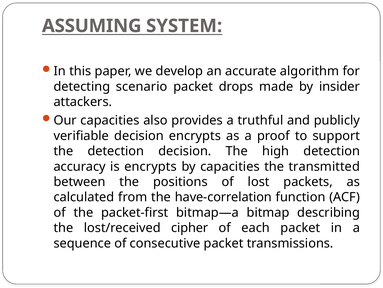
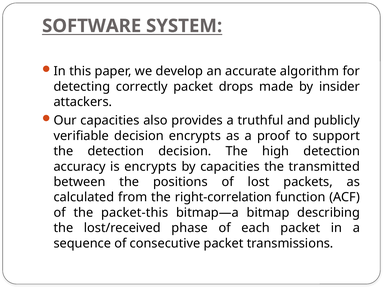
ASSUMING: ASSUMING -> SOFTWARE
scenario: scenario -> correctly
have-correlation: have-correlation -> right-correlation
packet-first: packet-first -> packet-this
cipher: cipher -> phase
